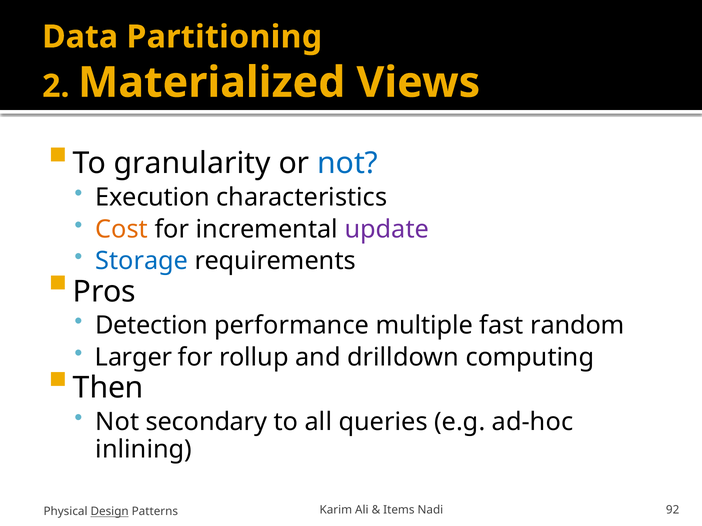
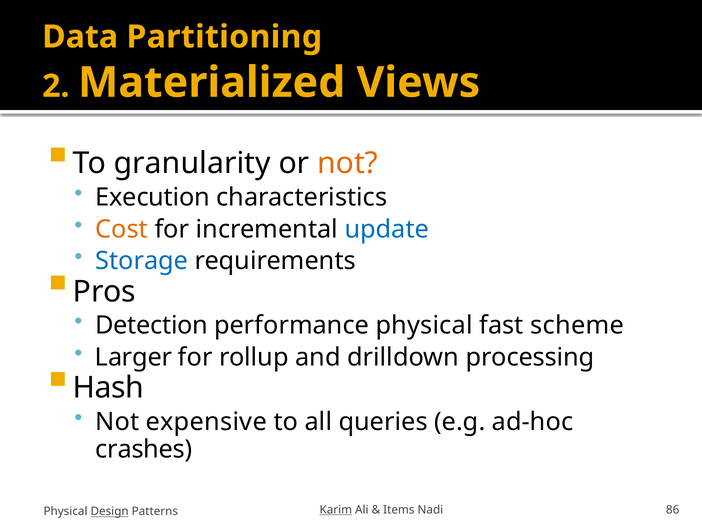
not at (348, 164) colour: blue -> orange
update colour: purple -> blue
performance multiple: multiple -> physical
random: random -> scheme
computing: computing -> processing
Then: Then -> Hash
secondary: secondary -> expensive
inlining: inlining -> crashes
Karim underline: none -> present
92: 92 -> 86
